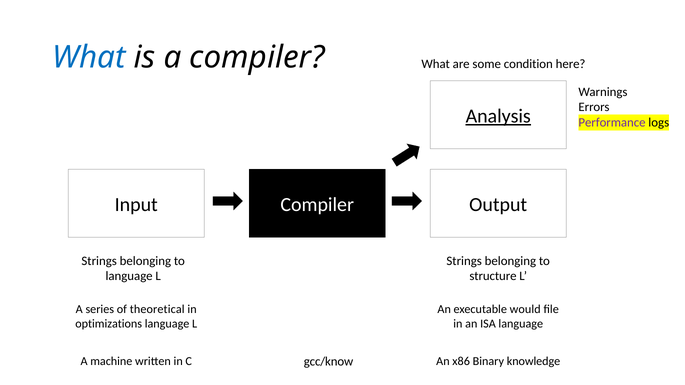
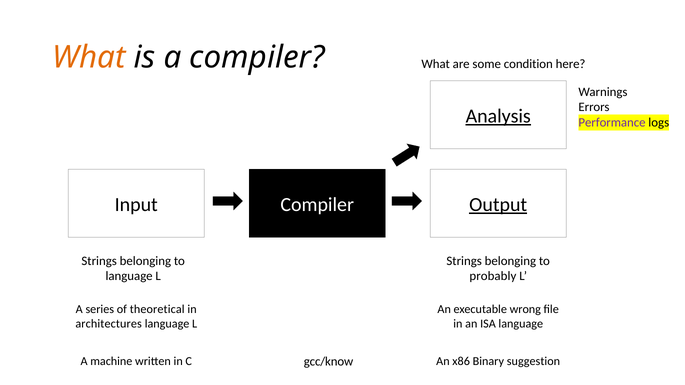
What at (89, 58) colour: blue -> orange
Output underline: none -> present
structure: structure -> probably
would: would -> wrong
optimizations: optimizations -> architectures
knowledge: knowledge -> suggestion
